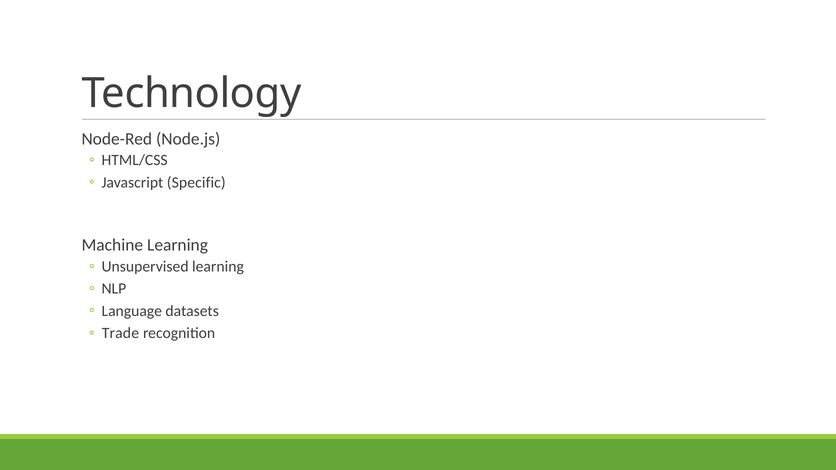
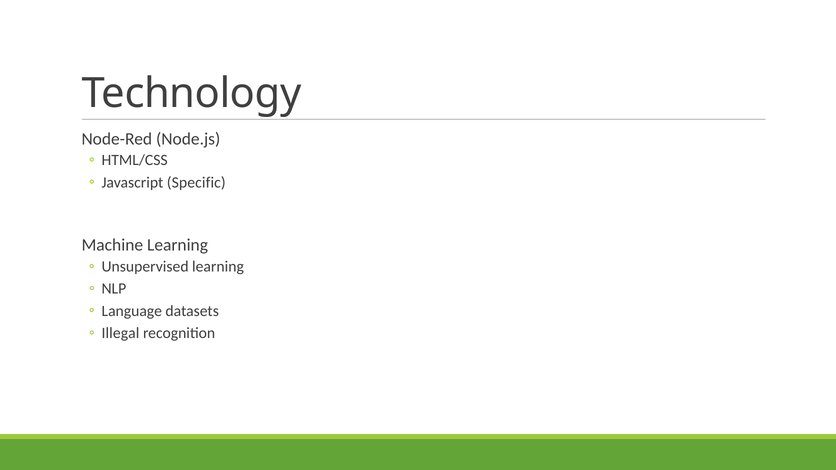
Trade: Trade -> Illegal
